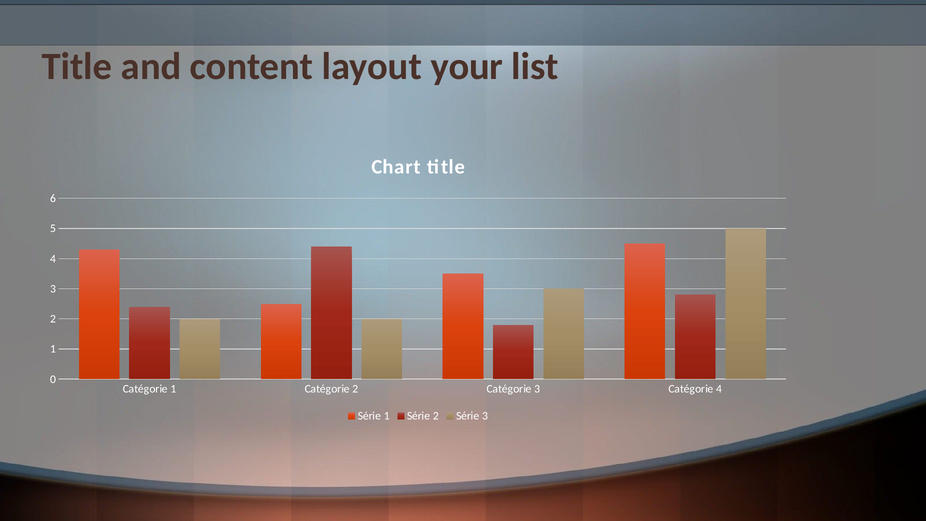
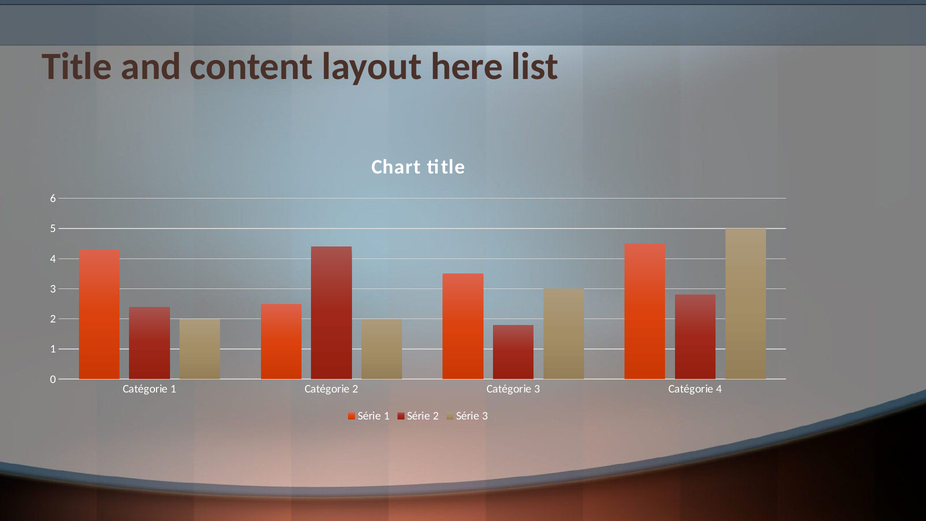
your: your -> here
